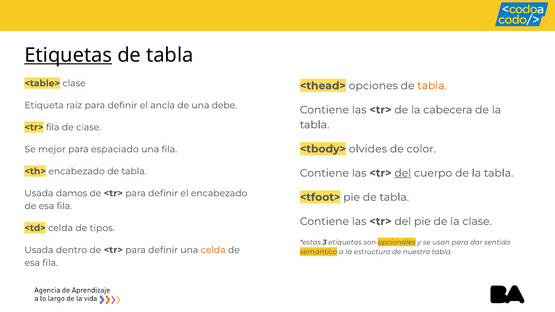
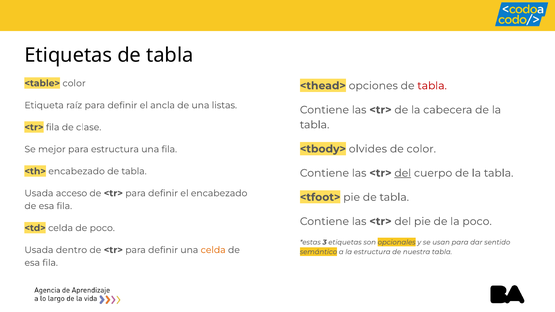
Etiquetas at (68, 55) underline: present -> none
<table> clase: clase -> color
tabla at (432, 86) colour: orange -> red
debe: debe -> listas
para espaciado: espaciado -> estructura
damos: damos -> acceso
la clase: clase -> poco
de tipos: tipos -> poco
